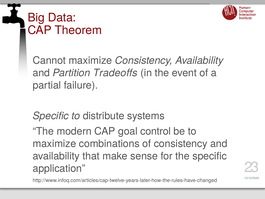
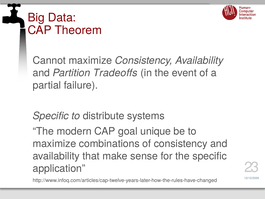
control: control -> unique
